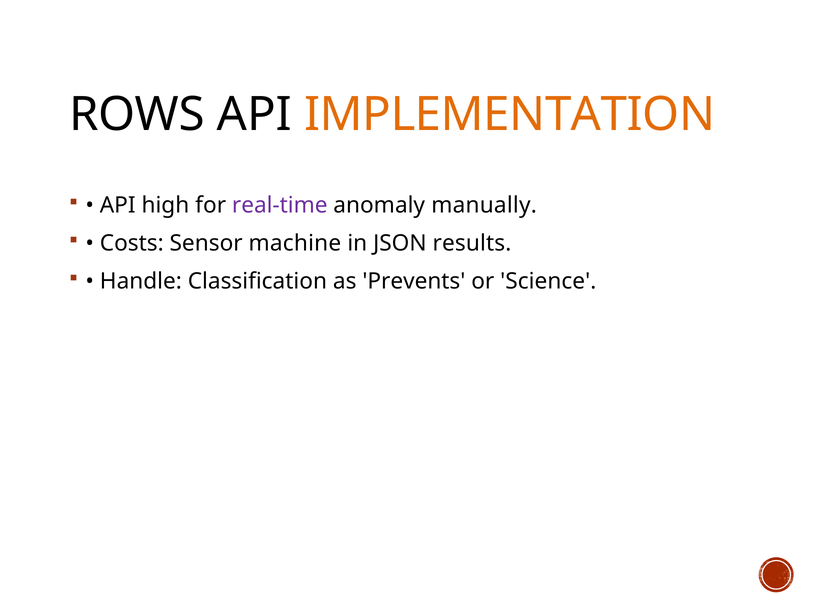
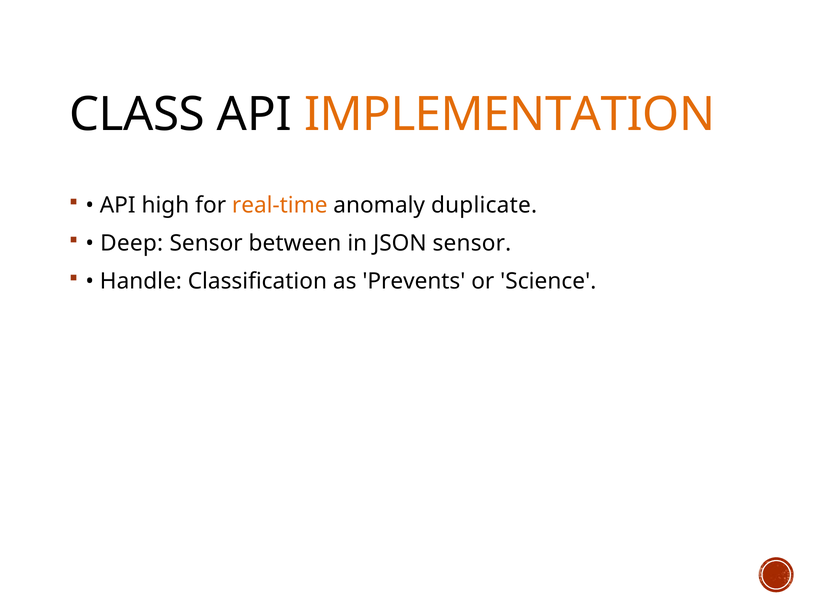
ROWS: ROWS -> CLASS
real-time colour: purple -> orange
manually: manually -> duplicate
Costs: Costs -> Deep
machine: machine -> between
JSON results: results -> sensor
